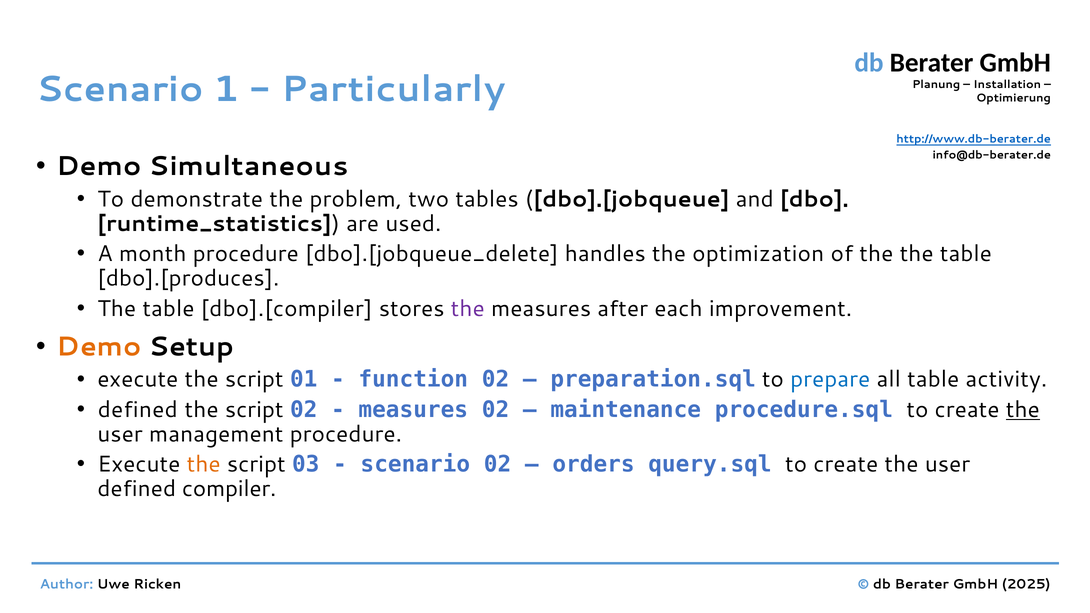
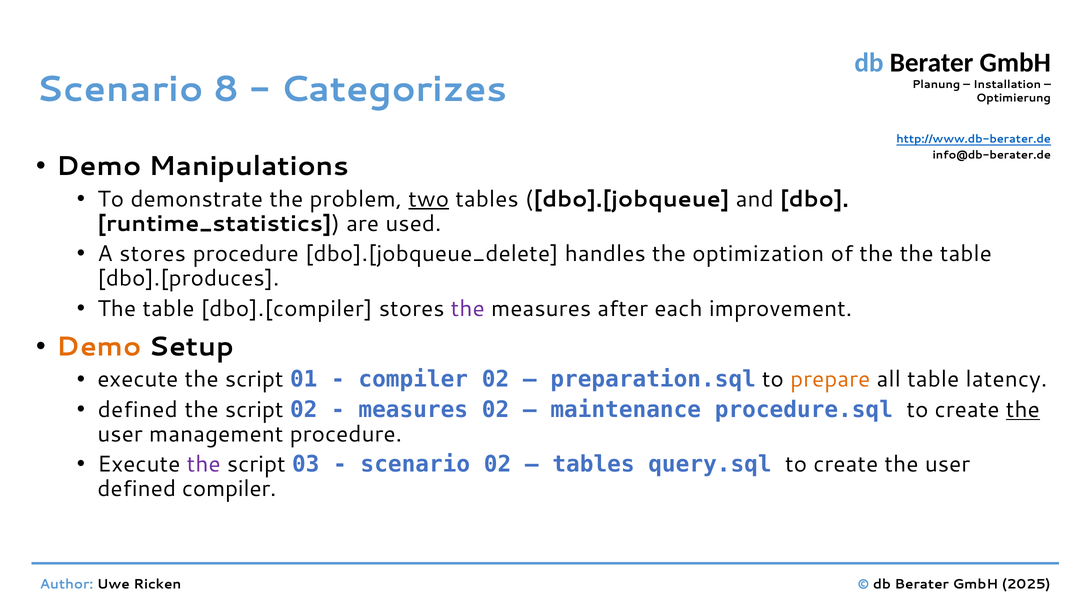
1: 1 -> 8
Particularly: Particularly -> Categorizes
Simultaneous: Simultaneous -> Manipulations
two underline: none -> present
A month: month -> stores
function at (413, 380): function -> compiler
prepare colour: blue -> orange
activity: activity -> latency
the at (204, 464) colour: orange -> purple
orders at (593, 464): orders -> tables
